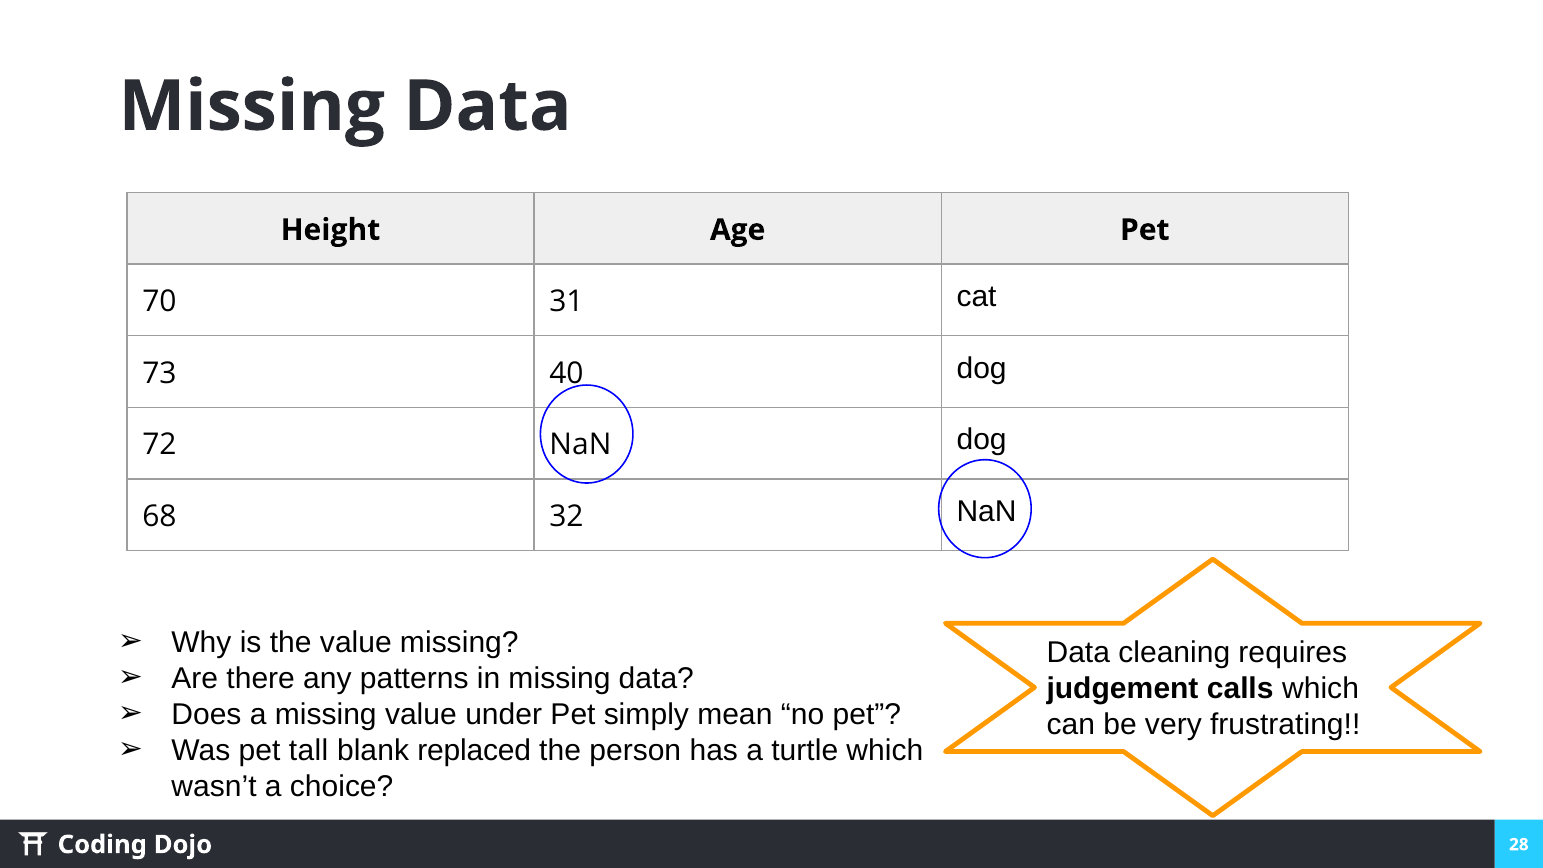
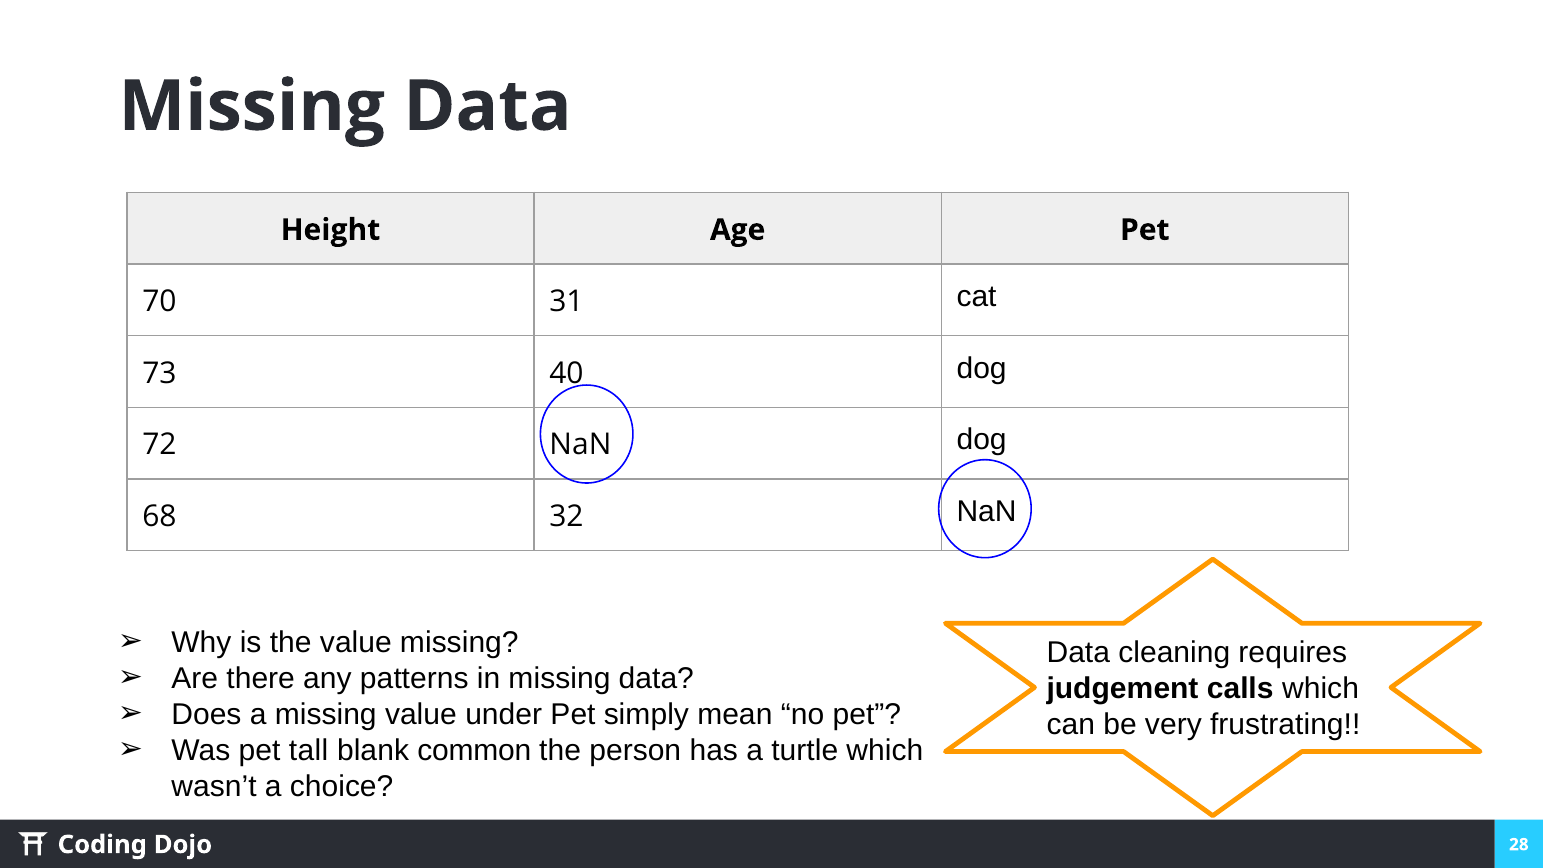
replaced: replaced -> common
